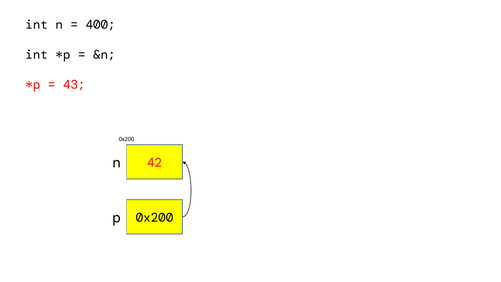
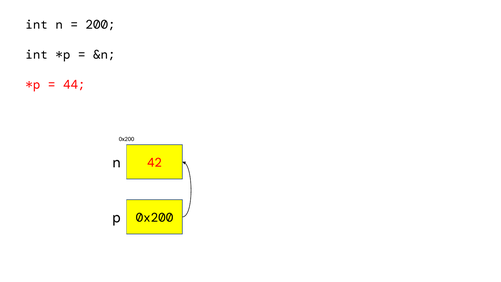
400: 400 -> 200
43: 43 -> 44
